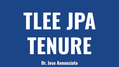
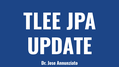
TENURE: TENURE -> UPDATE
